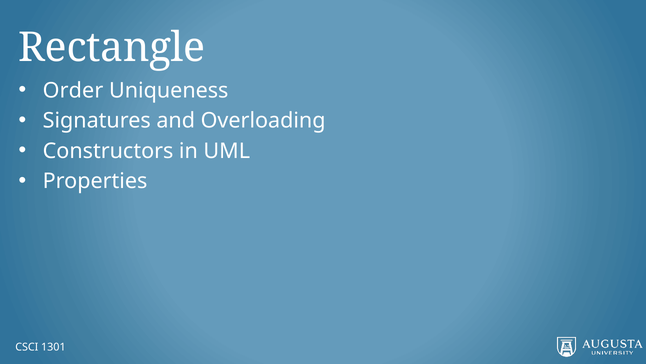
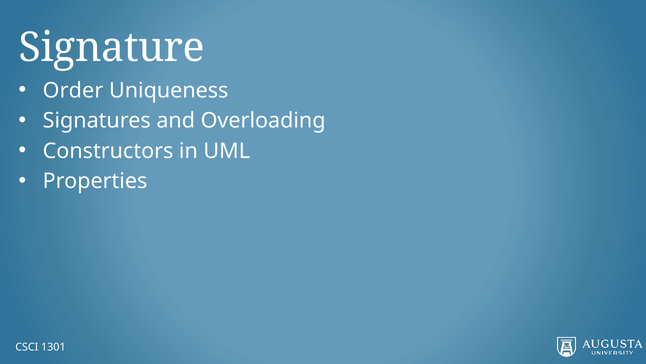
Rectangle: Rectangle -> Signature
